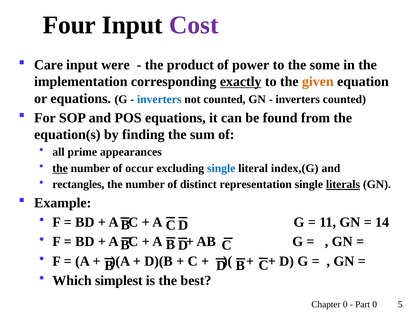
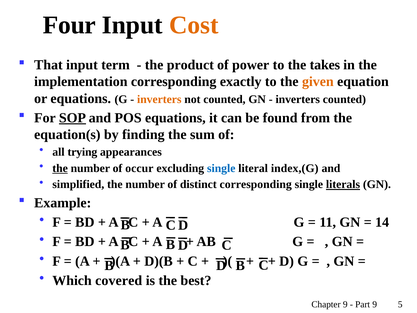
Cost colour: purple -> orange
Care: Care -> That
were: were -> term
some: some -> takes
exactly underline: present -> none
inverters at (159, 99) colour: blue -> orange
SOP underline: none -> present
prime: prime -> trying
rectangles: rectangles -> simplified
distinct representation: representation -> corresponding
simplest: simplest -> covered
Chapter 0: 0 -> 9
Part 0: 0 -> 9
